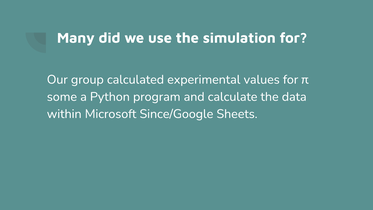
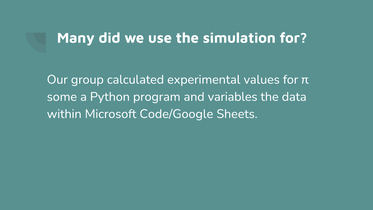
calculate: calculate -> variables
Since/Google: Since/Google -> Code/Google
